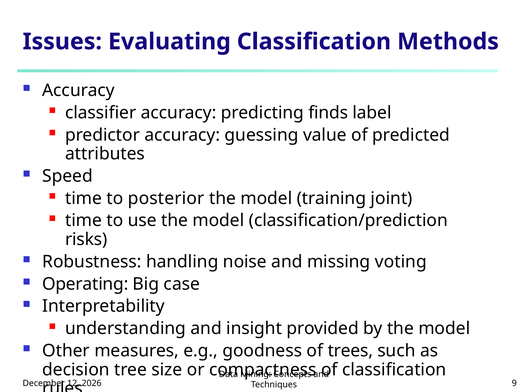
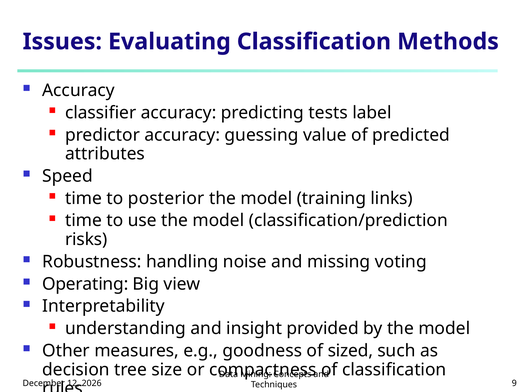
finds: finds -> tests
joint: joint -> links
case: case -> view
trees: trees -> sized
